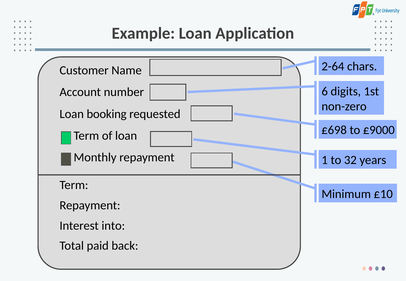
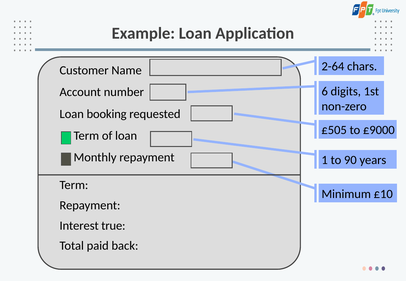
£698: £698 -> £505
32: 32 -> 90
into: into -> true
